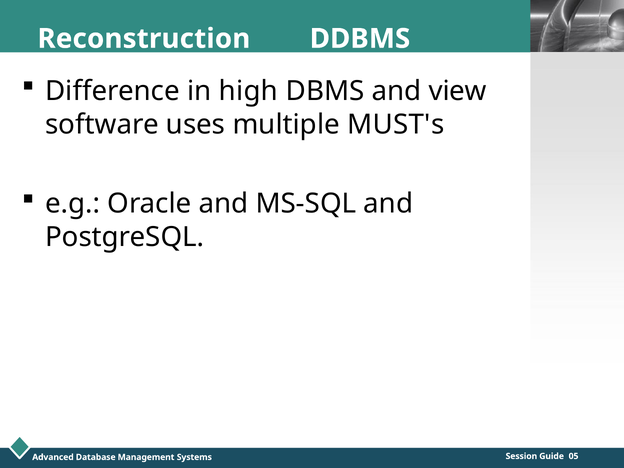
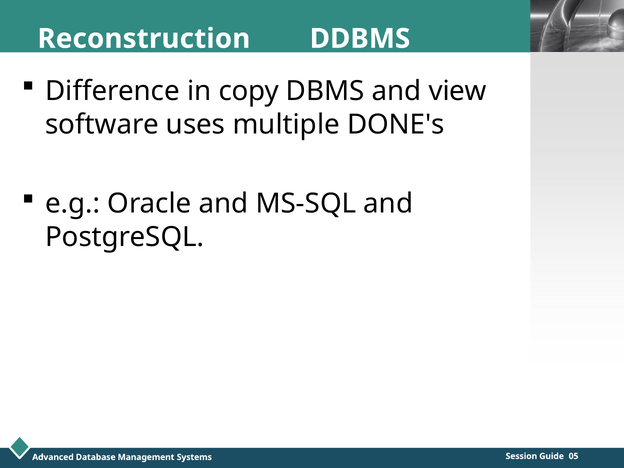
high: high -> copy
MUST's: MUST's -> DONE's
